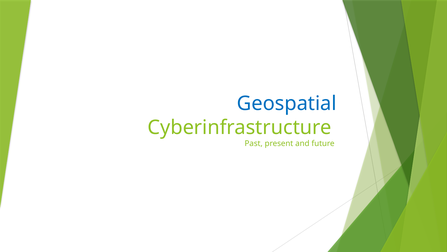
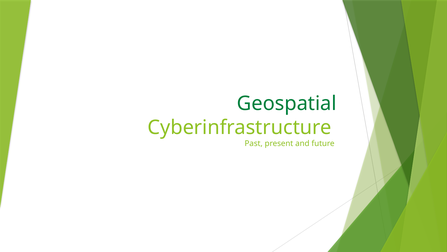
Geospatial colour: blue -> green
